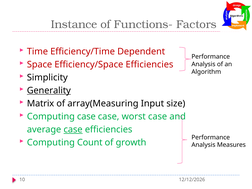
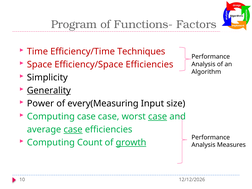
Instance: Instance -> Program
Dependent: Dependent -> Techniques
Matrix: Matrix -> Power
array(Measuring: array(Measuring -> every(Measuring
case at (158, 117) underline: none -> present
growth underline: none -> present
